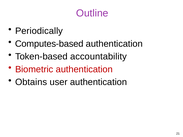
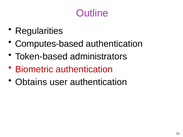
Periodically: Periodically -> Regularities
accountability: accountability -> administrators
